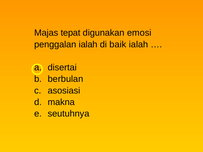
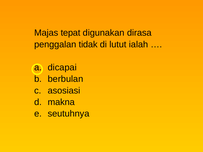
emosi: emosi -> dirasa
penggalan ialah: ialah -> tidak
baik: baik -> lutut
disertai: disertai -> dicapai
